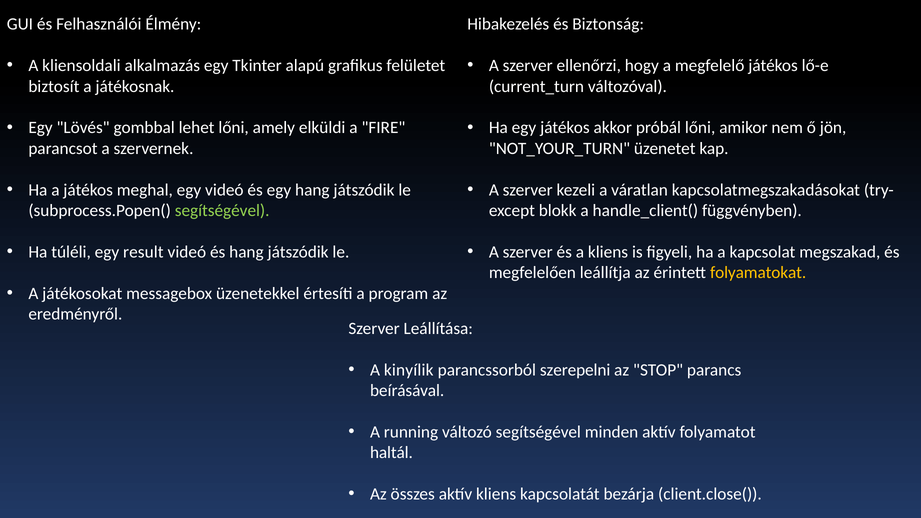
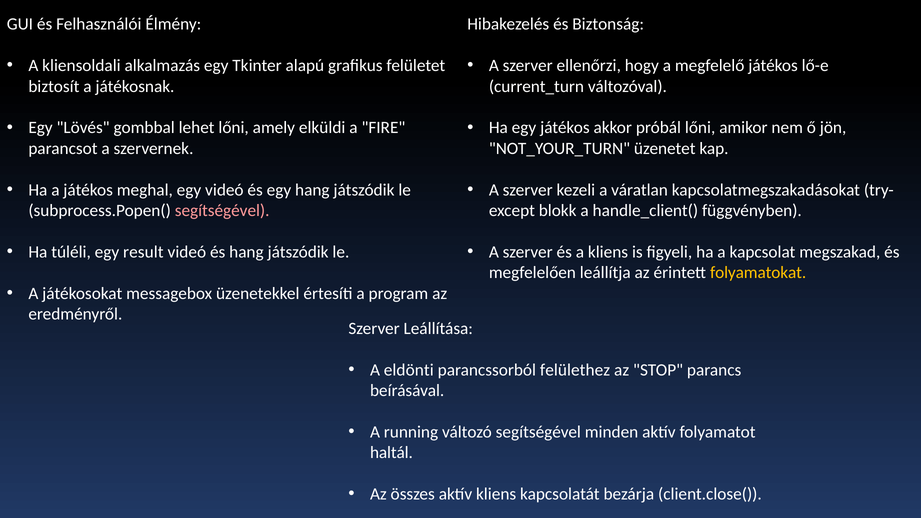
segítségével at (222, 211) colour: light green -> pink
kinyílik: kinyílik -> eldönti
szerepelni: szerepelni -> felülethez
